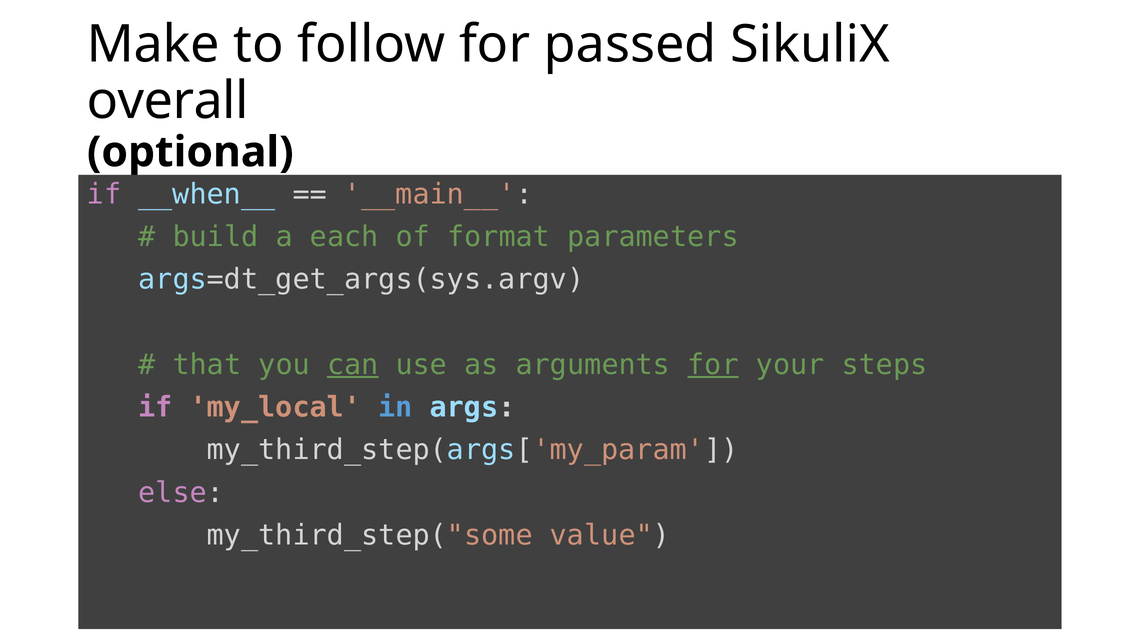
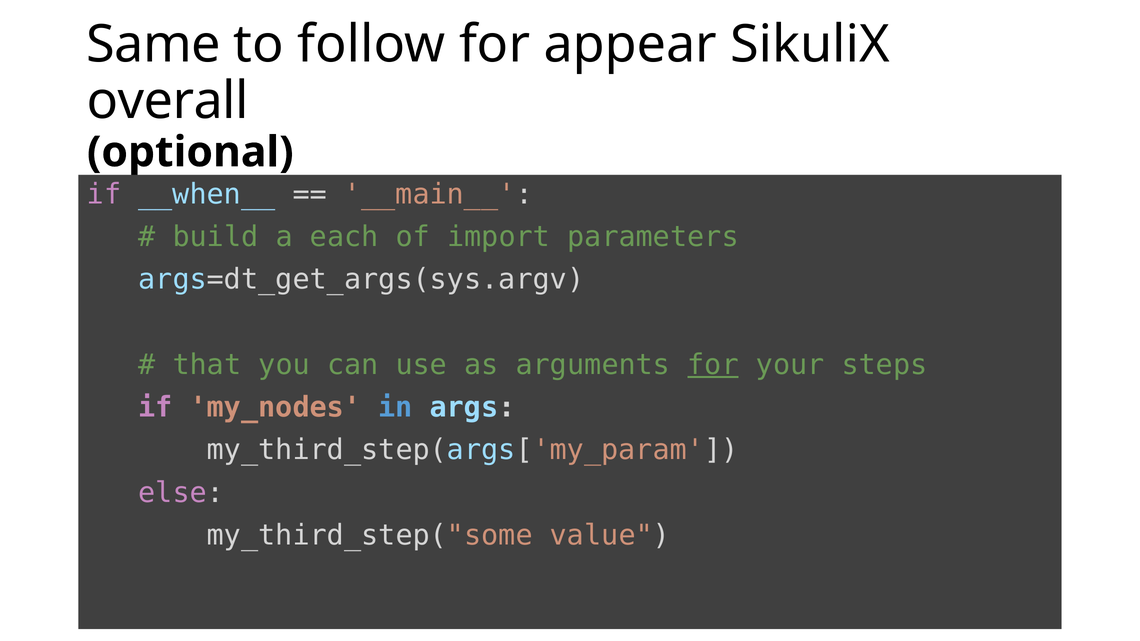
Make: Make -> Same
passed: passed -> appear
format: format -> import
can underline: present -> none
my_local: my_local -> my_nodes
